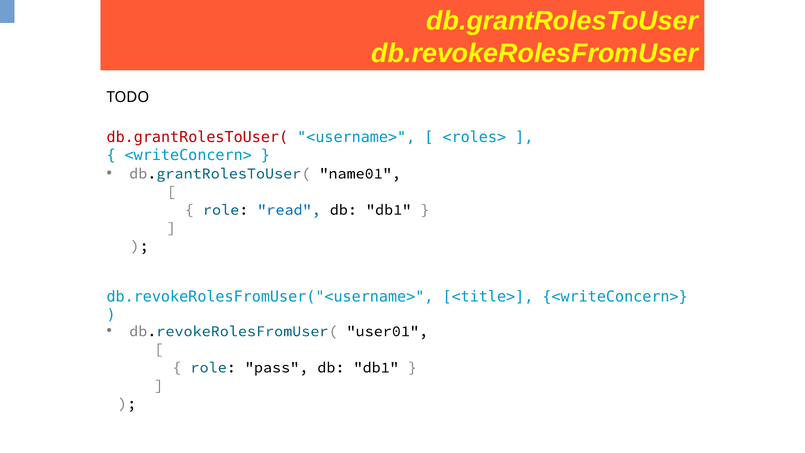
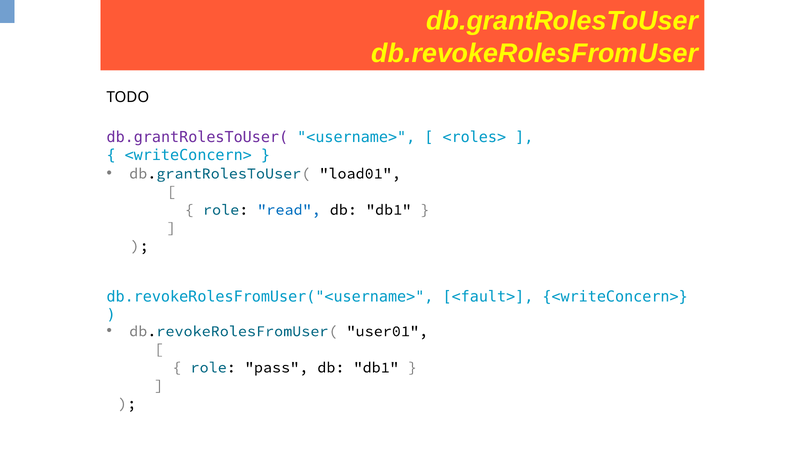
db.grantRolesToUser( at (197, 137) colour: red -> purple
name01: name01 -> load01
<title>: <title> -> <fault>
